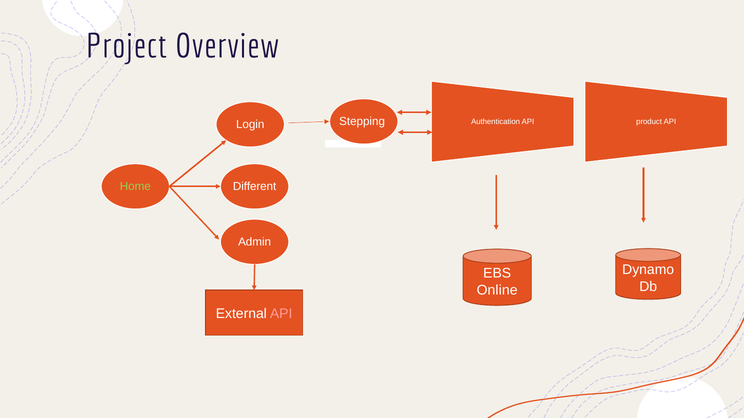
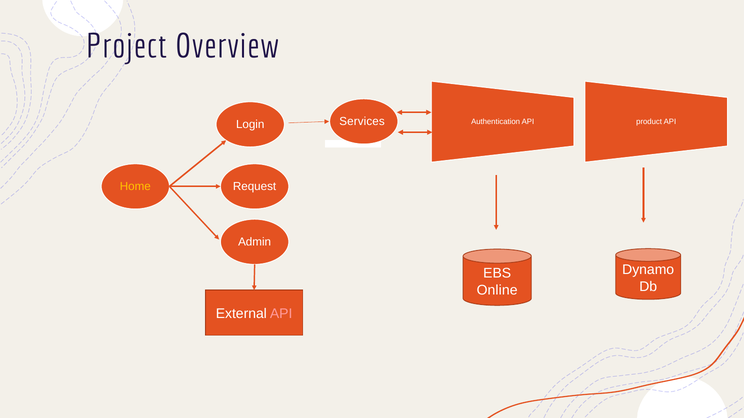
Stepping: Stepping -> Services
Home colour: light green -> yellow
Different: Different -> Request
